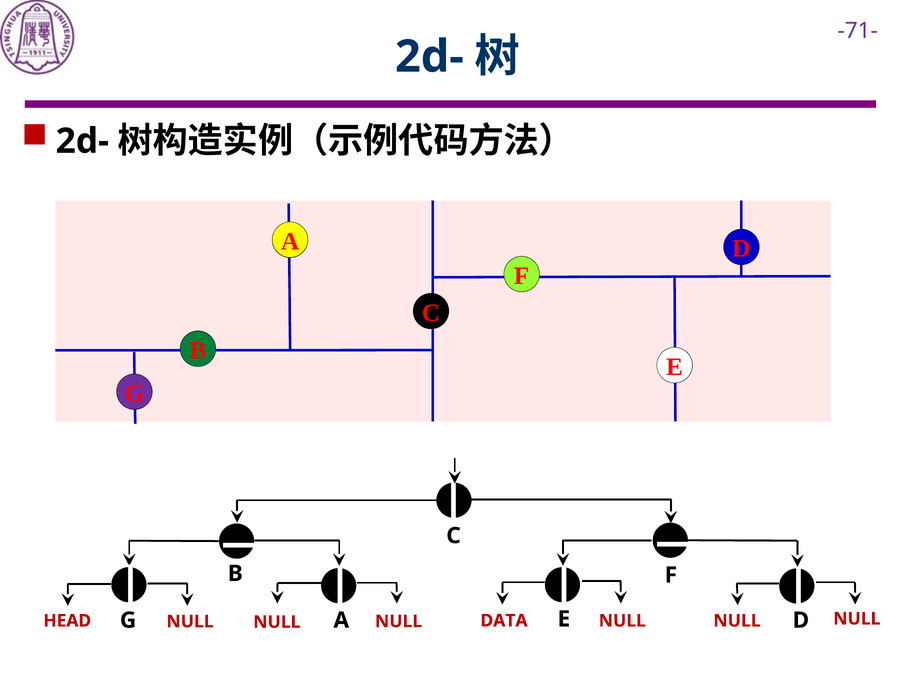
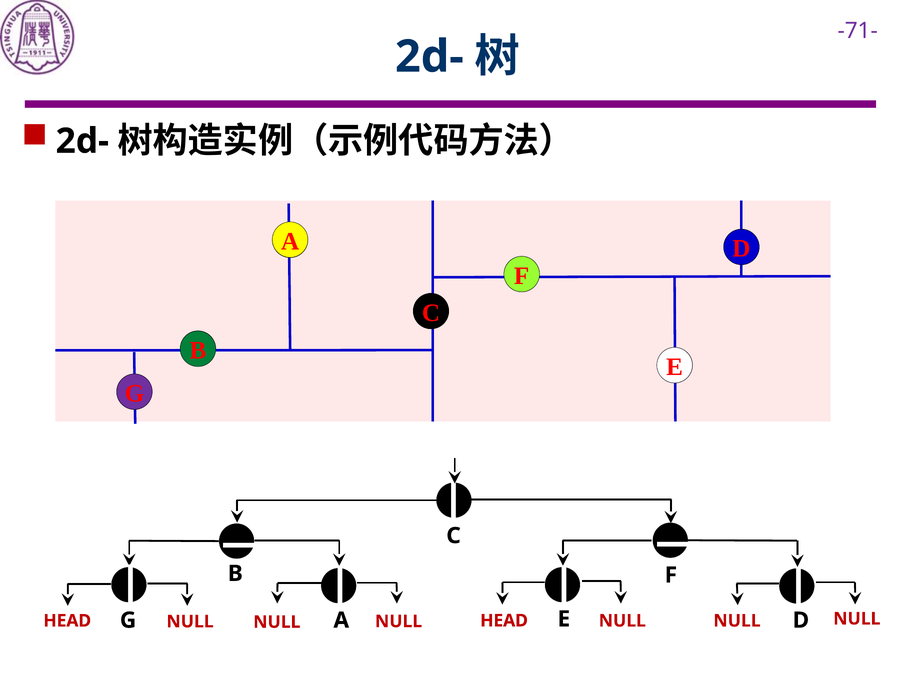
DATA at (504, 621): DATA -> HEAD
